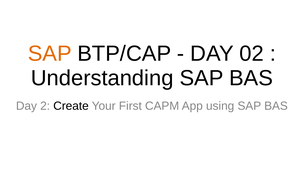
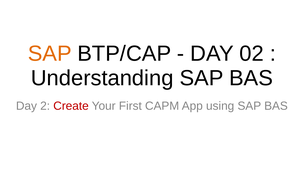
Create colour: black -> red
